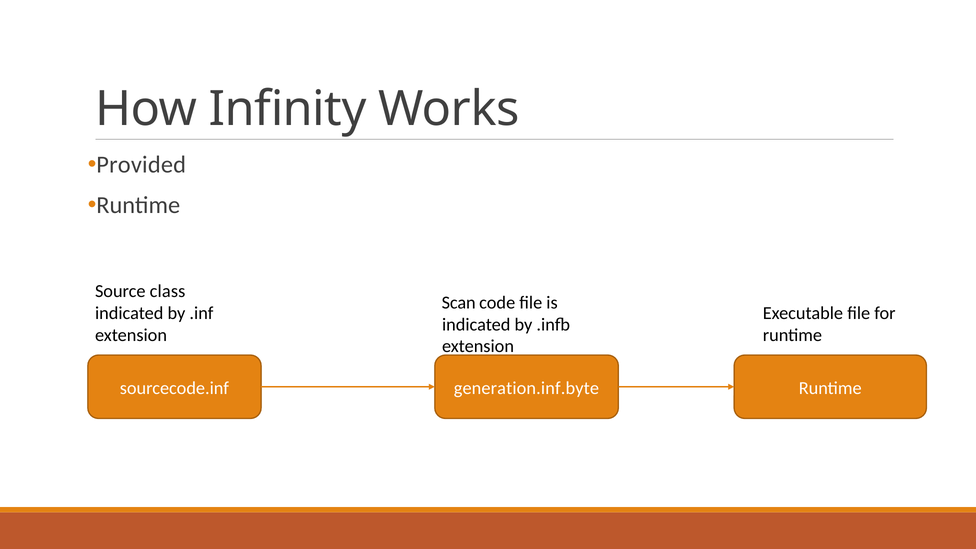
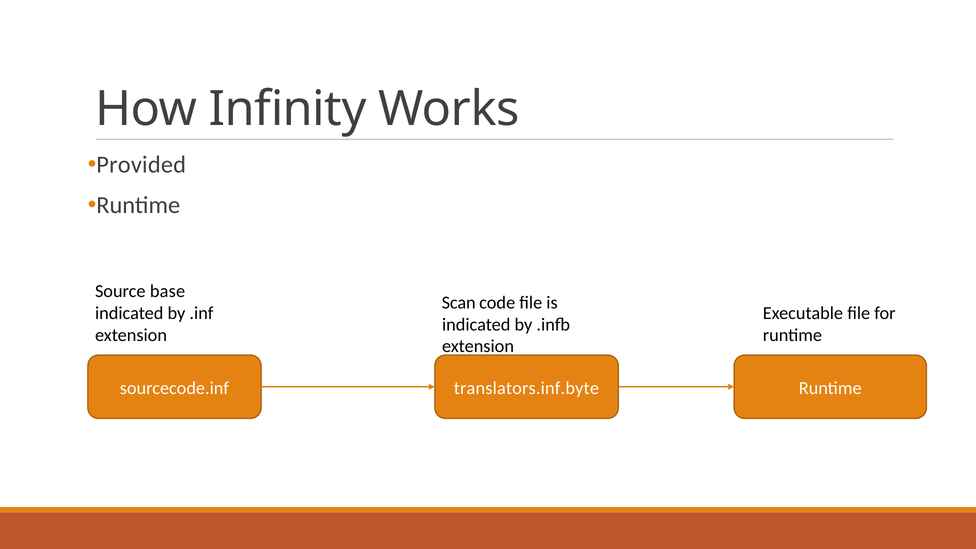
class: class -> base
generation.inf.byte: generation.inf.byte -> translators.inf.byte
